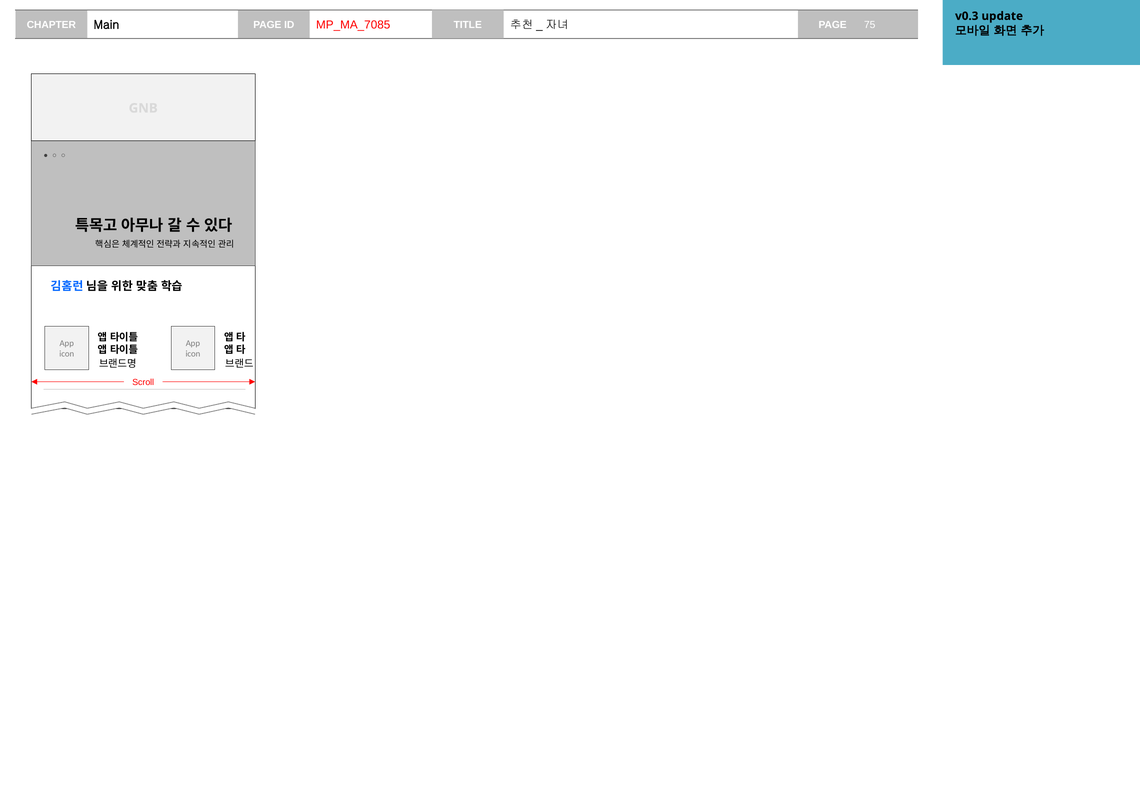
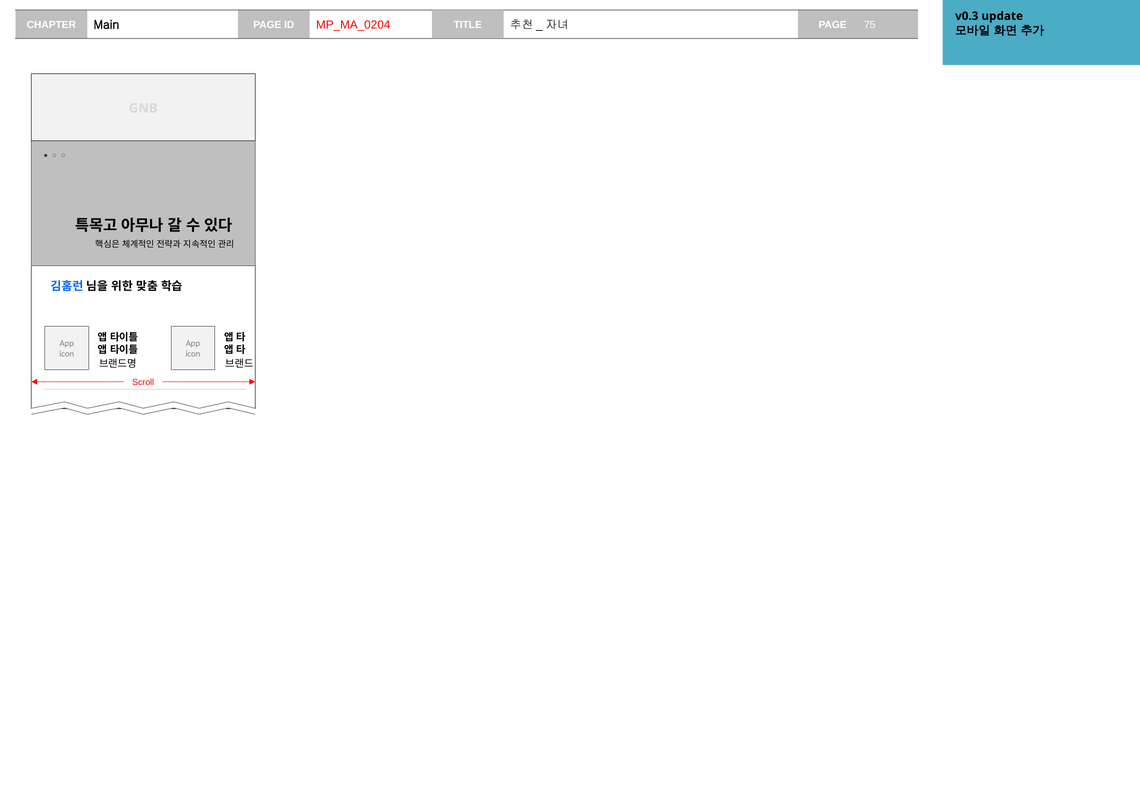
MP_MA_7085: MP_MA_7085 -> MP_MA_0204
